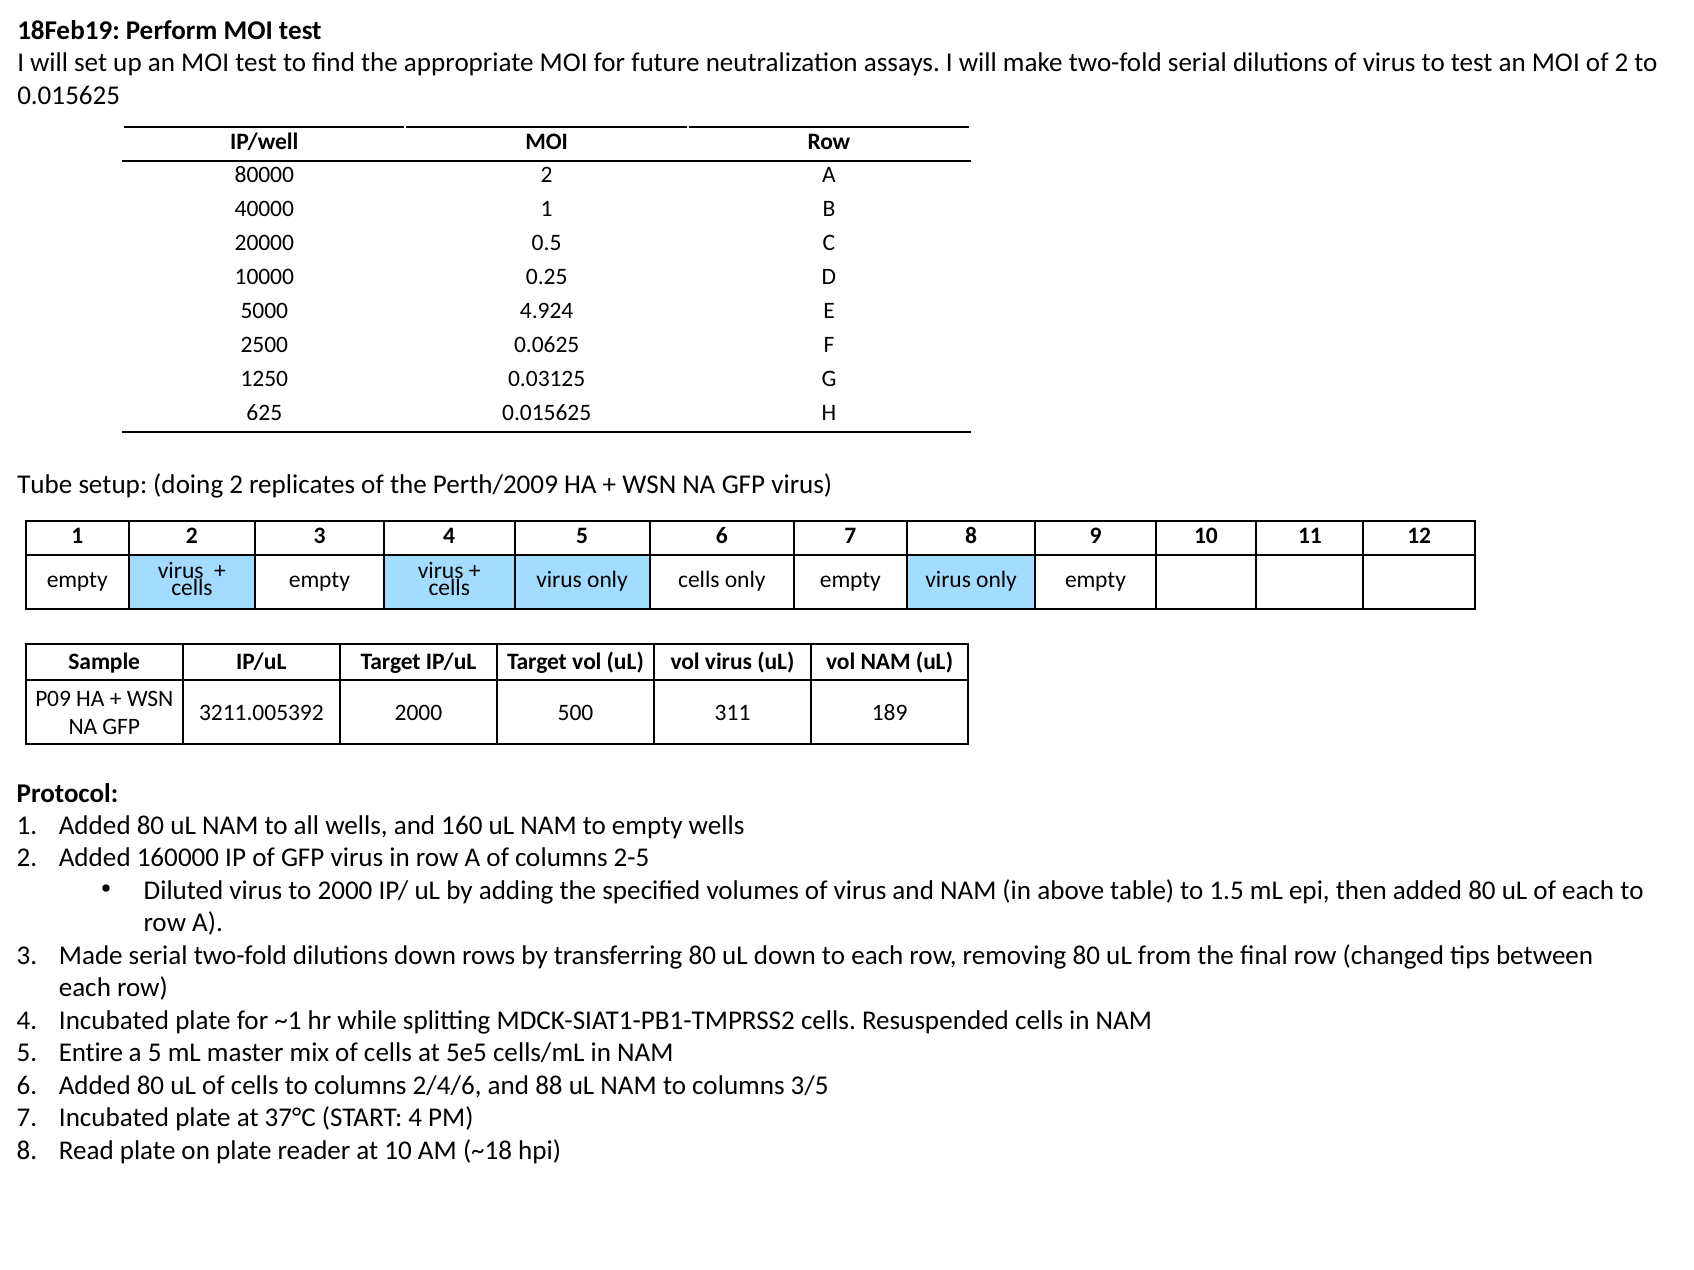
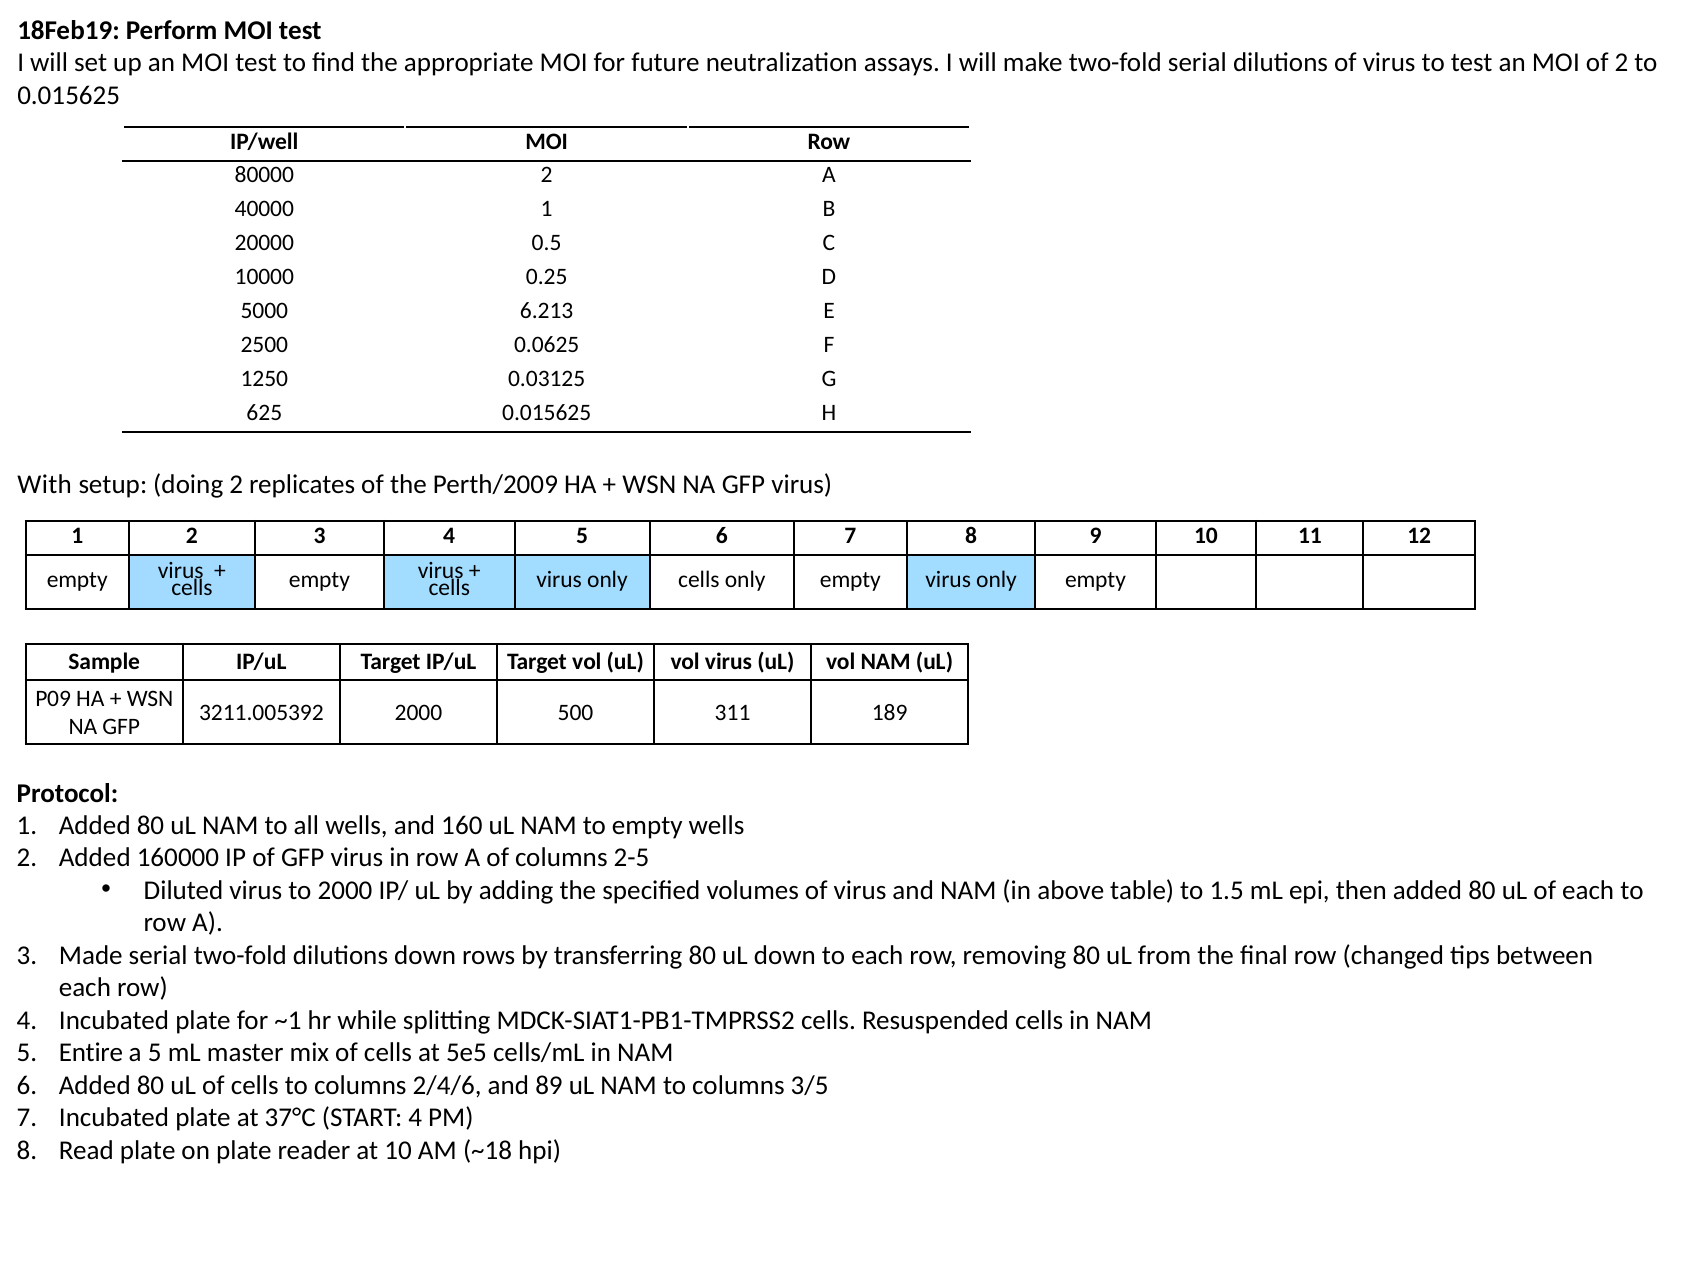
4.924: 4.924 -> 6.213
Tube: Tube -> With
88: 88 -> 89
